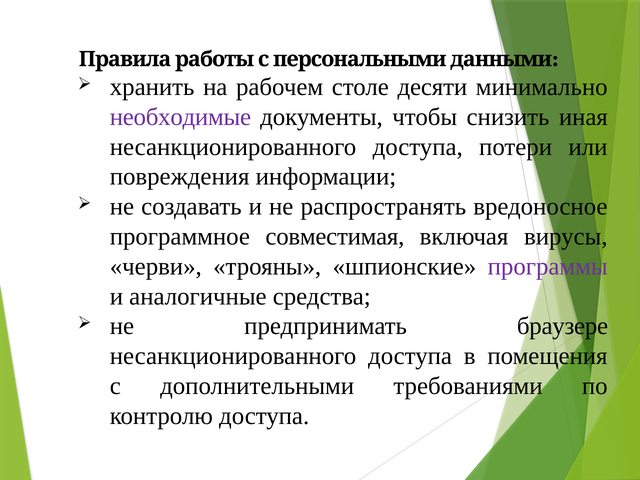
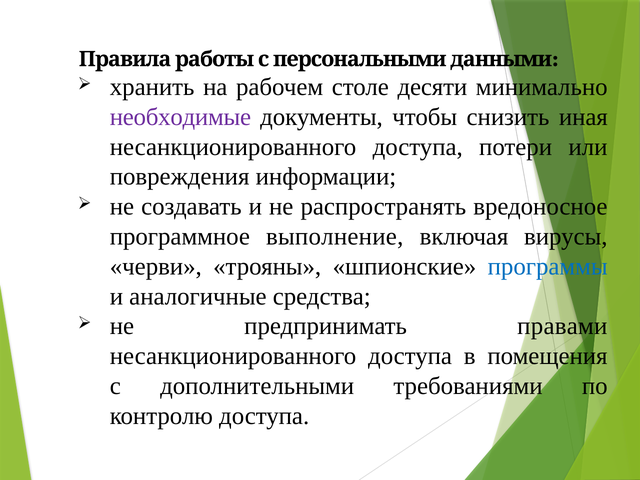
совместимая: совместимая -> выполнение
программы colour: purple -> blue
браузере: браузере -> правами
